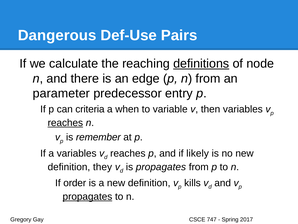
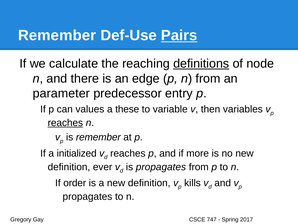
Dangerous at (57, 35): Dangerous -> Remember
Pairs underline: none -> present
criteria: criteria -> values
when: when -> these
a variables: variables -> initialized
likely: likely -> more
they: they -> ever
propagates at (87, 196) underline: present -> none
